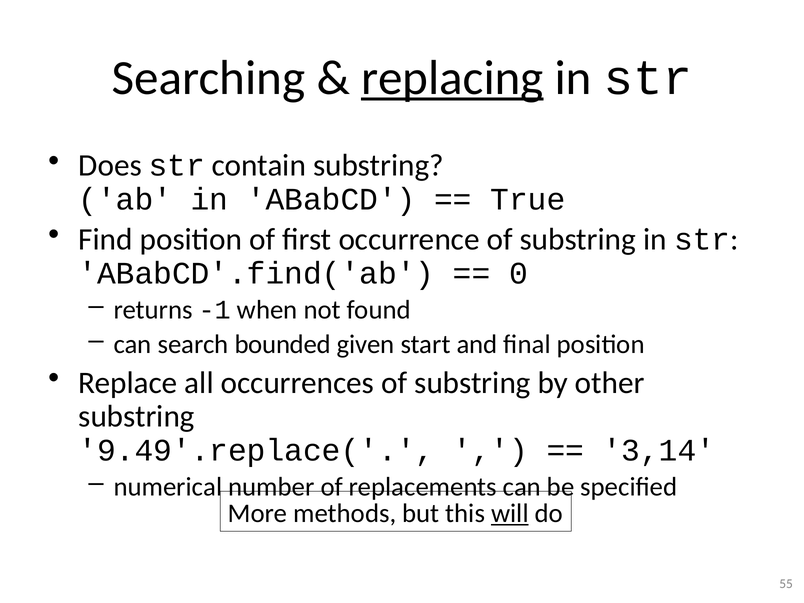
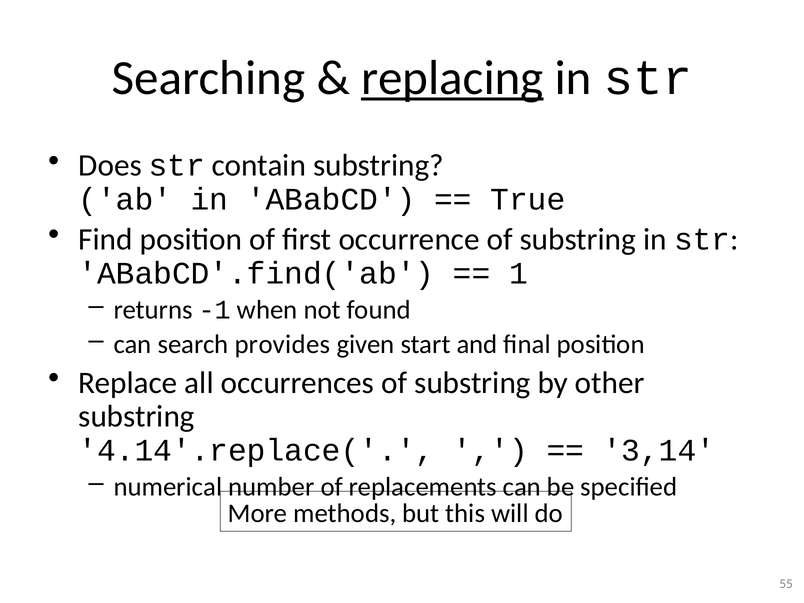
0: 0 -> 1
bounded: bounded -> provides
9.49'.replace(: 9.49'.replace( -> 4.14'.replace(
will underline: present -> none
